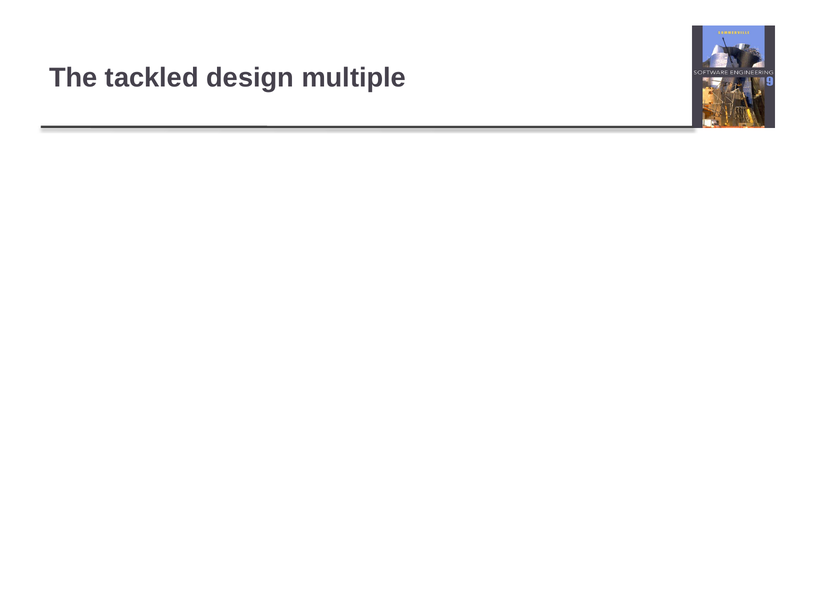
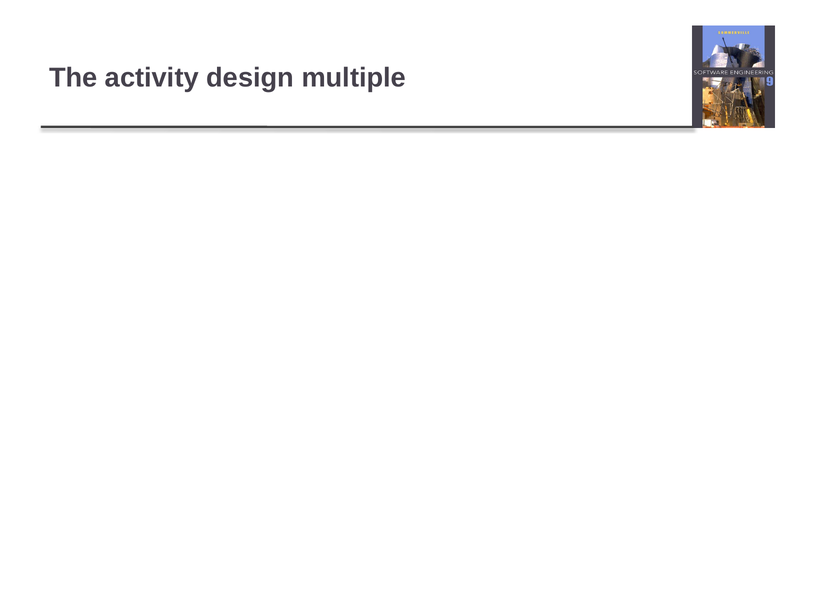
The tackled: tackled -> activity
